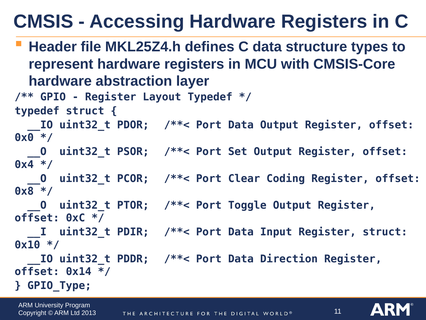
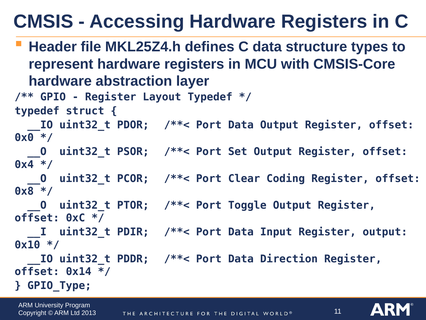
Register struct: struct -> output
